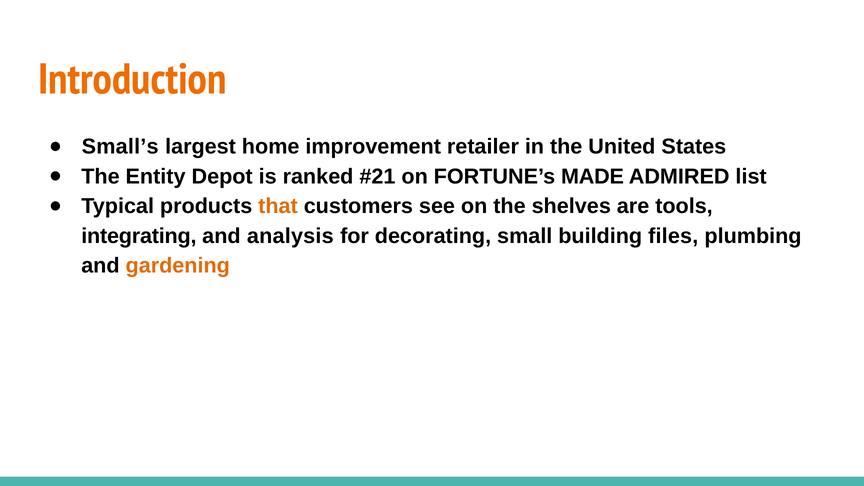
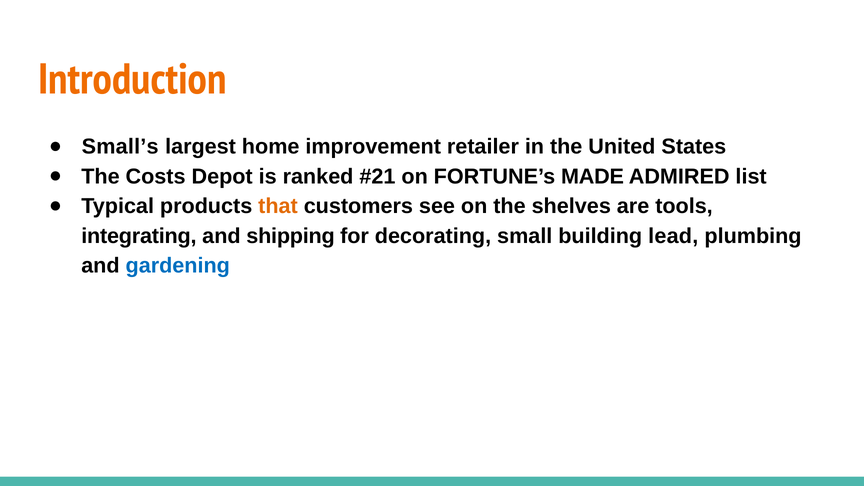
Entity: Entity -> Costs
analysis: analysis -> shipping
files: files -> lead
gardening colour: orange -> blue
